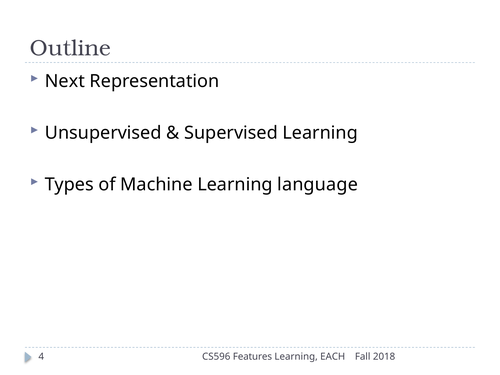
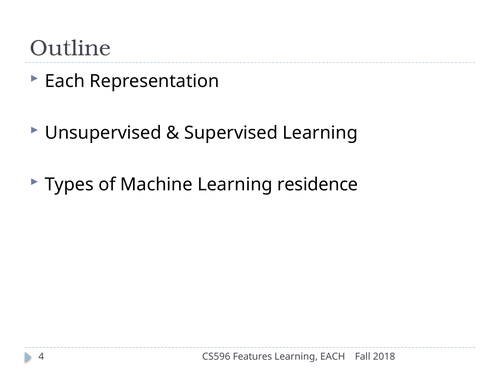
Next at (65, 81): Next -> Each
language: language -> residence
